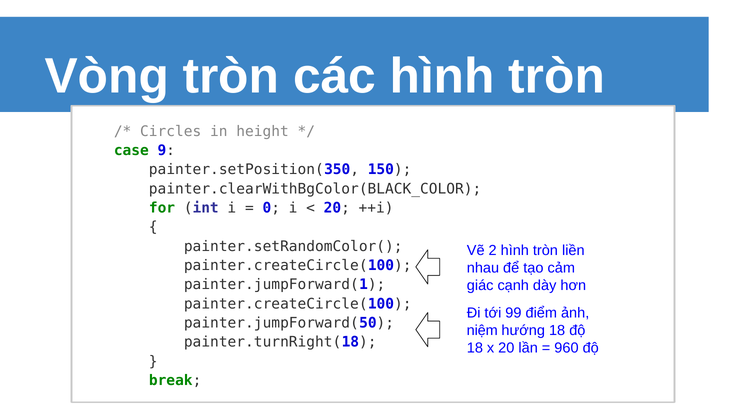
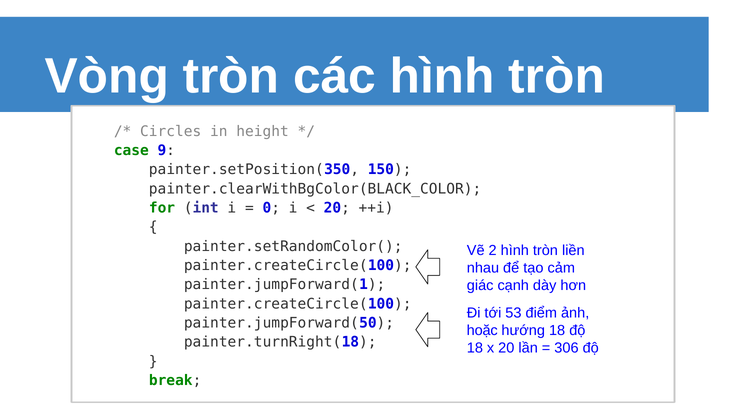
99: 99 -> 53
niệm: niệm -> hoặc
960: 960 -> 306
